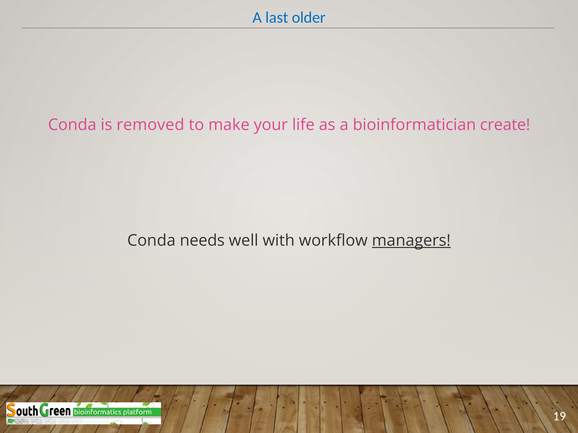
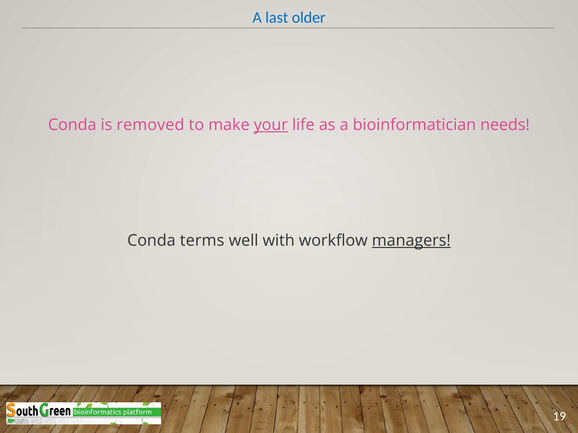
your underline: none -> present
create: create -> needs
needs: needs -> terms
